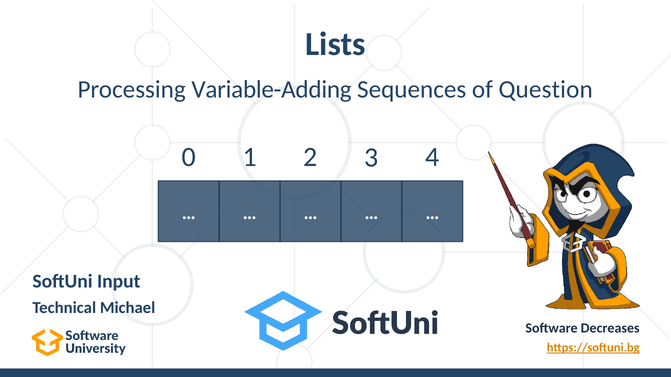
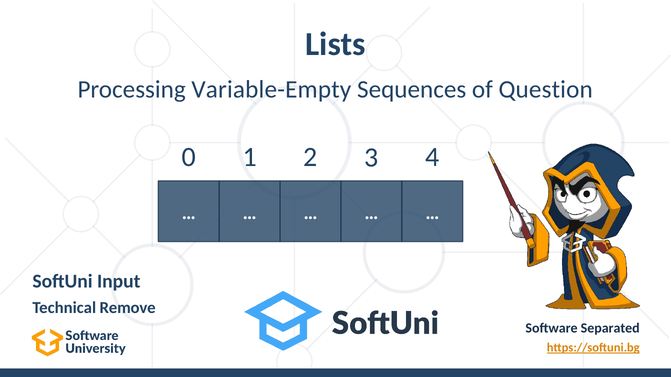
Variable-Adding: Variable-Adding -> Variable-Empty
Michael: Michael -> Remove
Decreases: Decreases -> Separated
